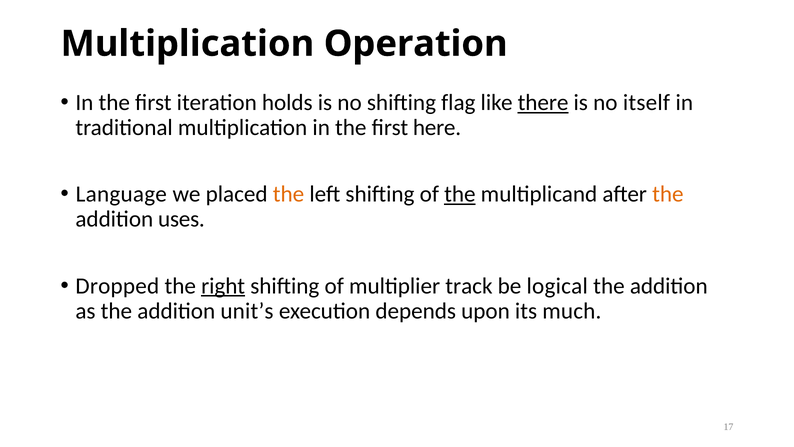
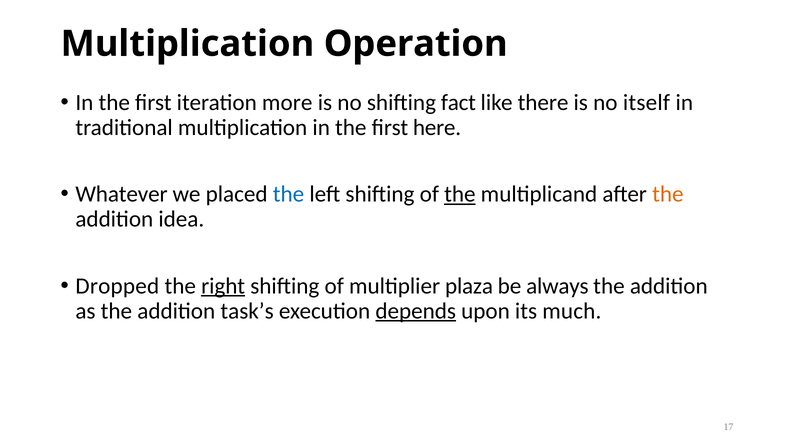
holds: holds -> more
flag: flag -> fact
there underline: present -> none
Language: Language -> Whatever
the at (289, 194) colour: orange -> blue
uses: uses -> idea
track: track -> plaza
logical: logical -> always
unit’s: unit’s -> task’s
depends underline: none -> present
